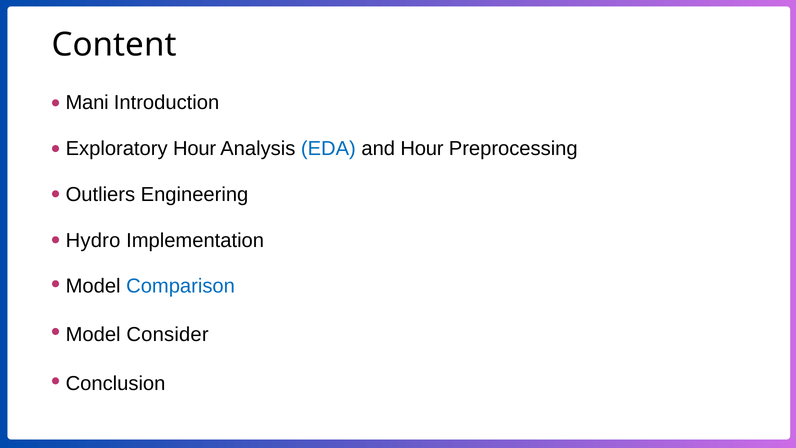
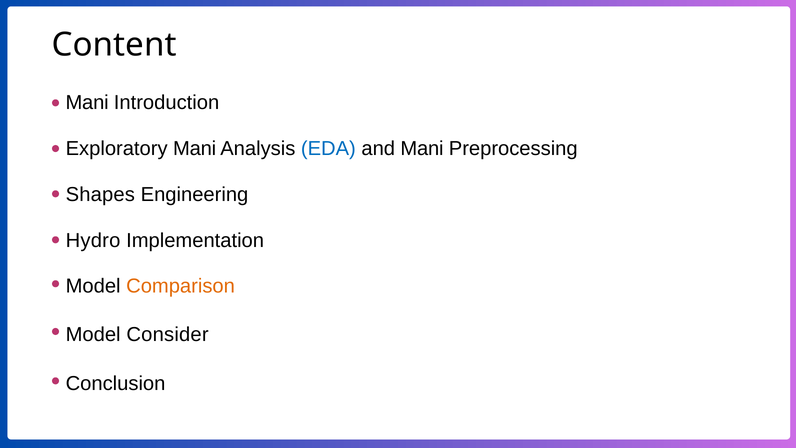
Exploratory Hour: Hour -> Mani
and Hour: Hour -> Mani
Outliers: Outliers -> Shapes
Comparison colour: blue -> orange
